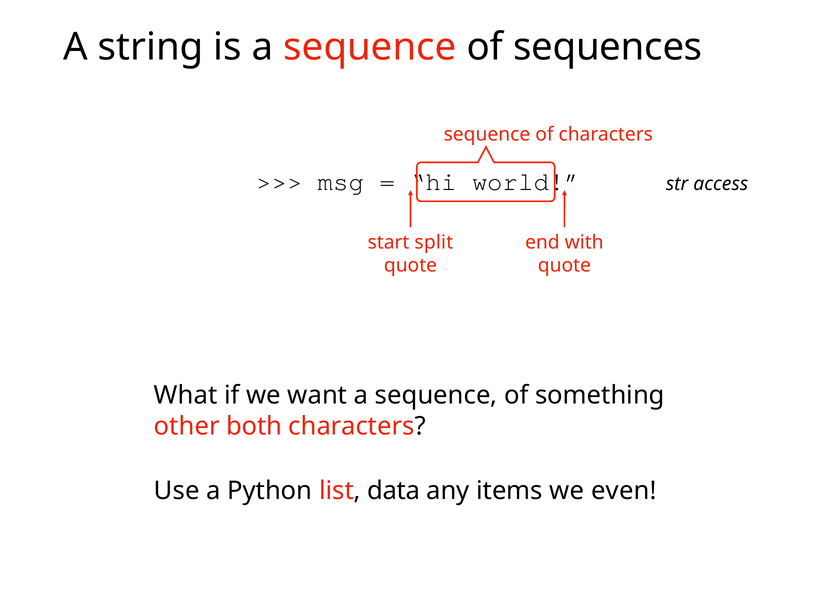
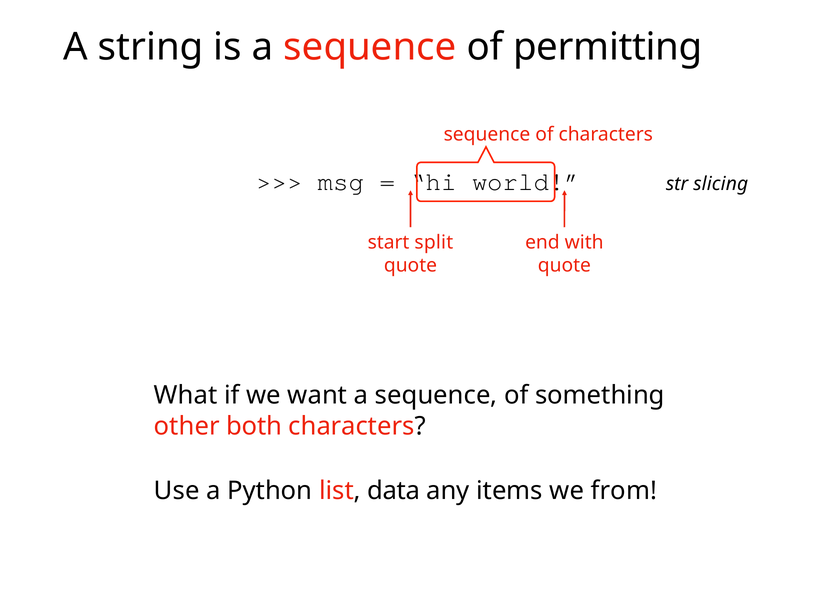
sequences: sequences -> permitting
access: access -> slicing
even: even -> from
